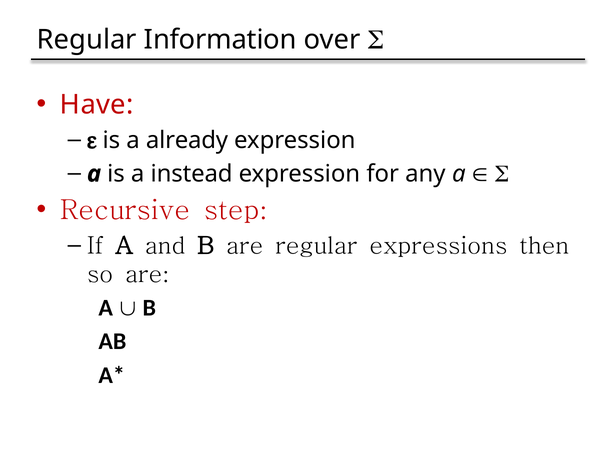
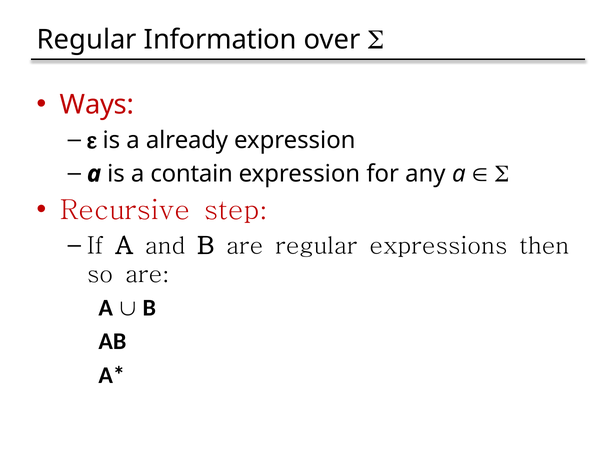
Have: Have -> Ways
instead: instead -> contain
